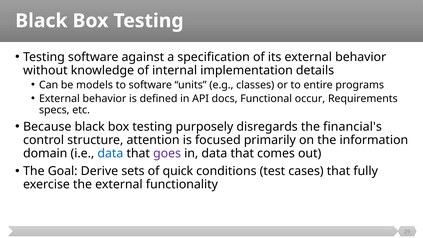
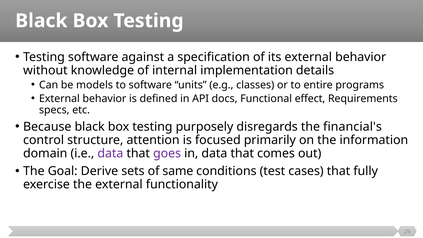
occur: occur -> effect
data at (110, 153) colour: blue -> purple
quick: quick -> same
